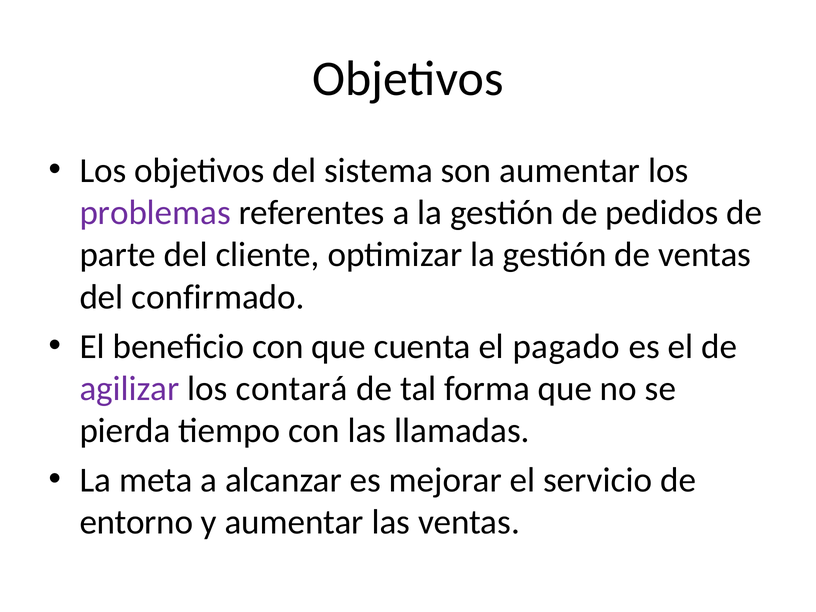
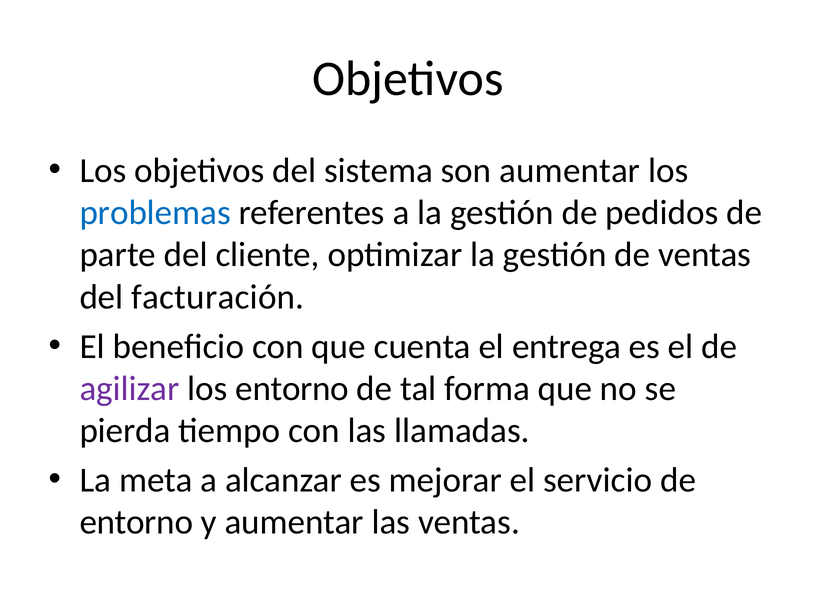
problemas colour: purple -> blue
confirmado: confirmado -> facturación
pagado: pagado -> entrega
los contará: contará -> entorno
